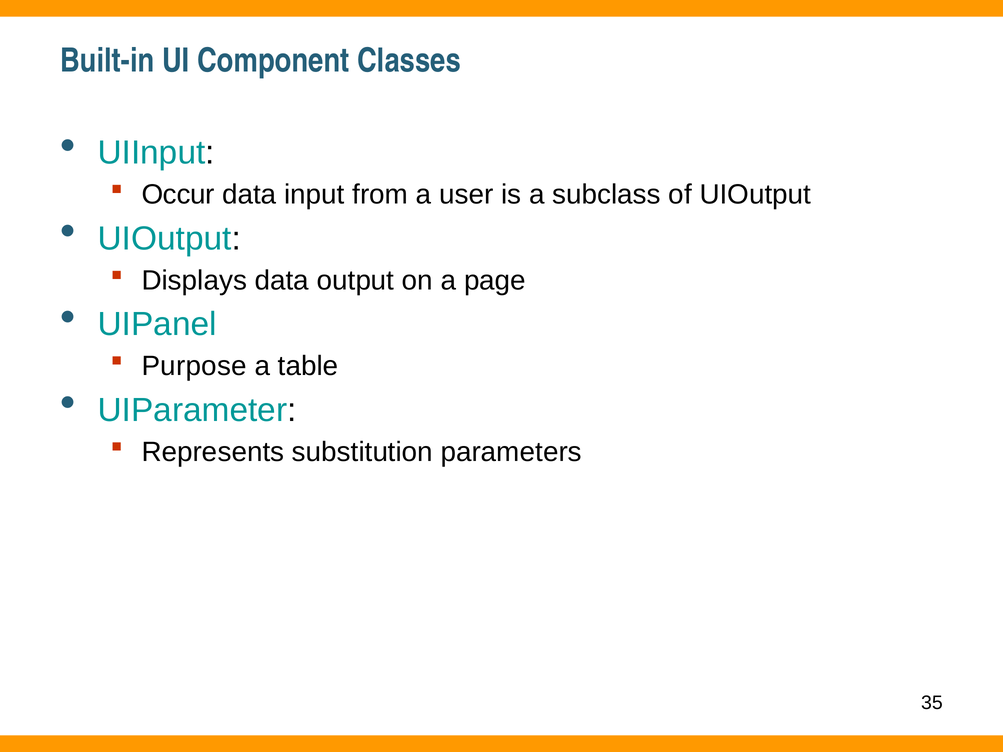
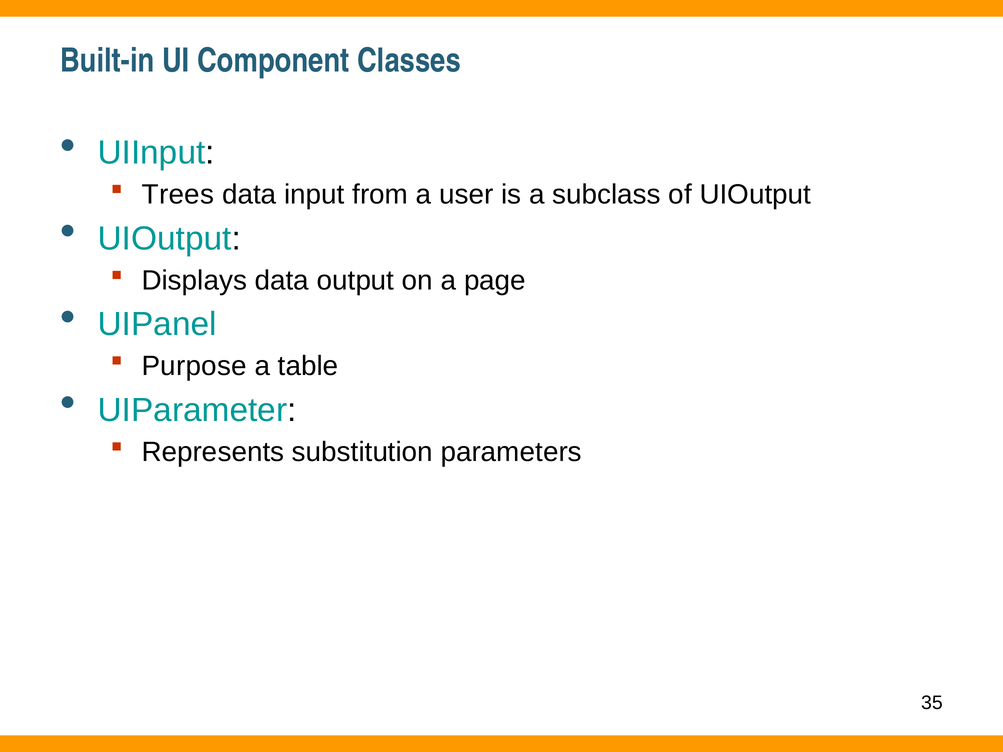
Occur: Occur -> Trees
